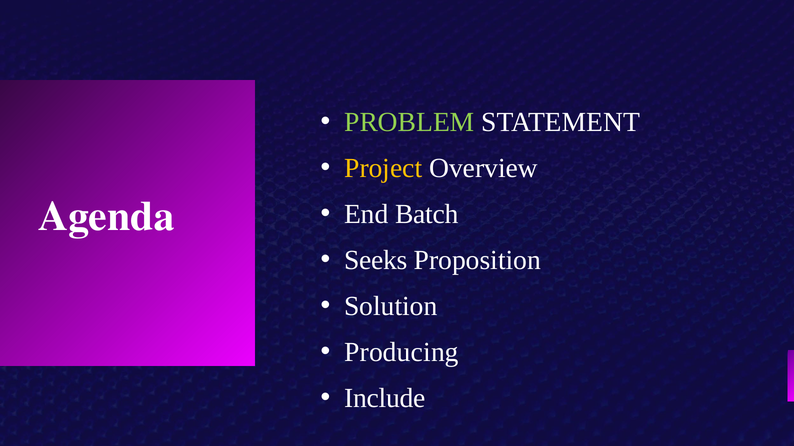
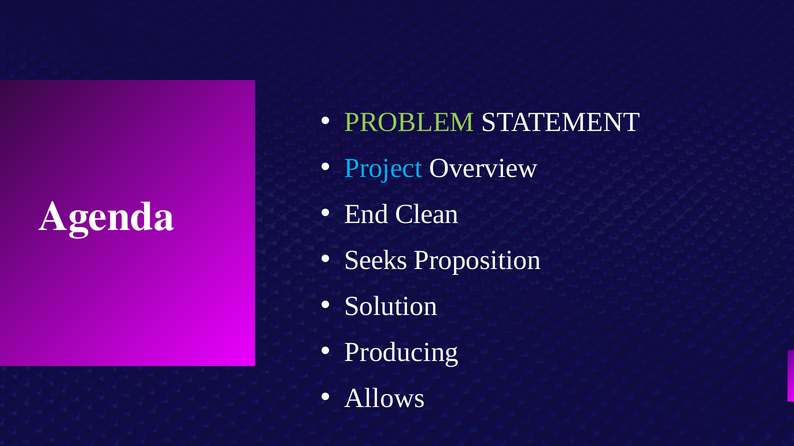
Project colour: yellow -> light blue
Batch: Batch -> Clean
Include: Include -> Allows
